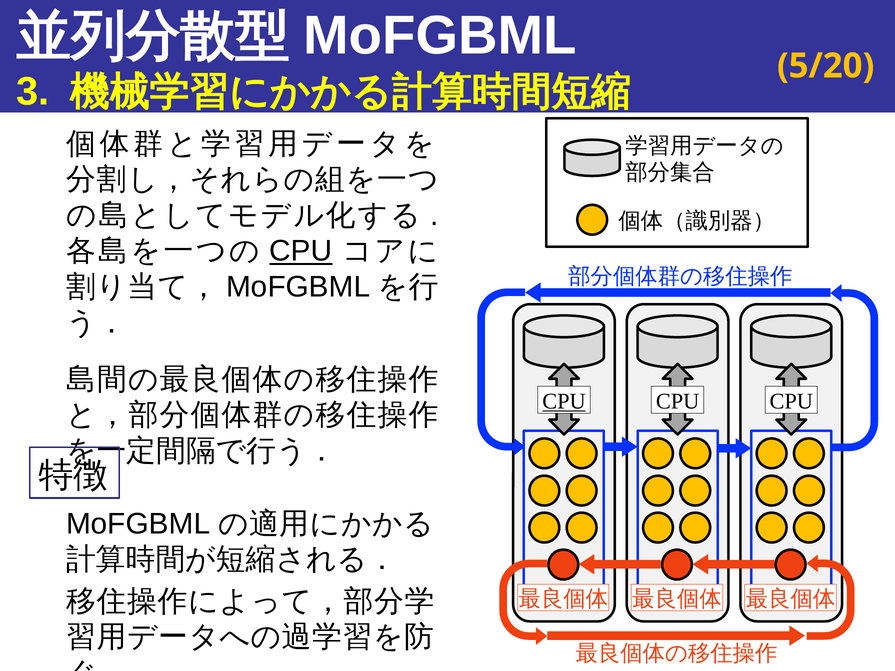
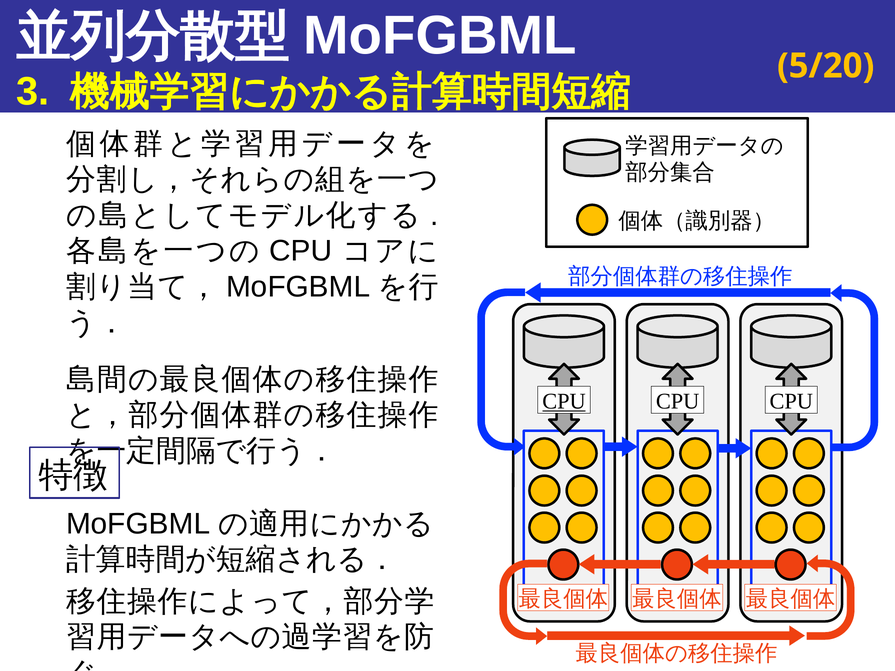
CPU at (301, 251) underline: present -> none
